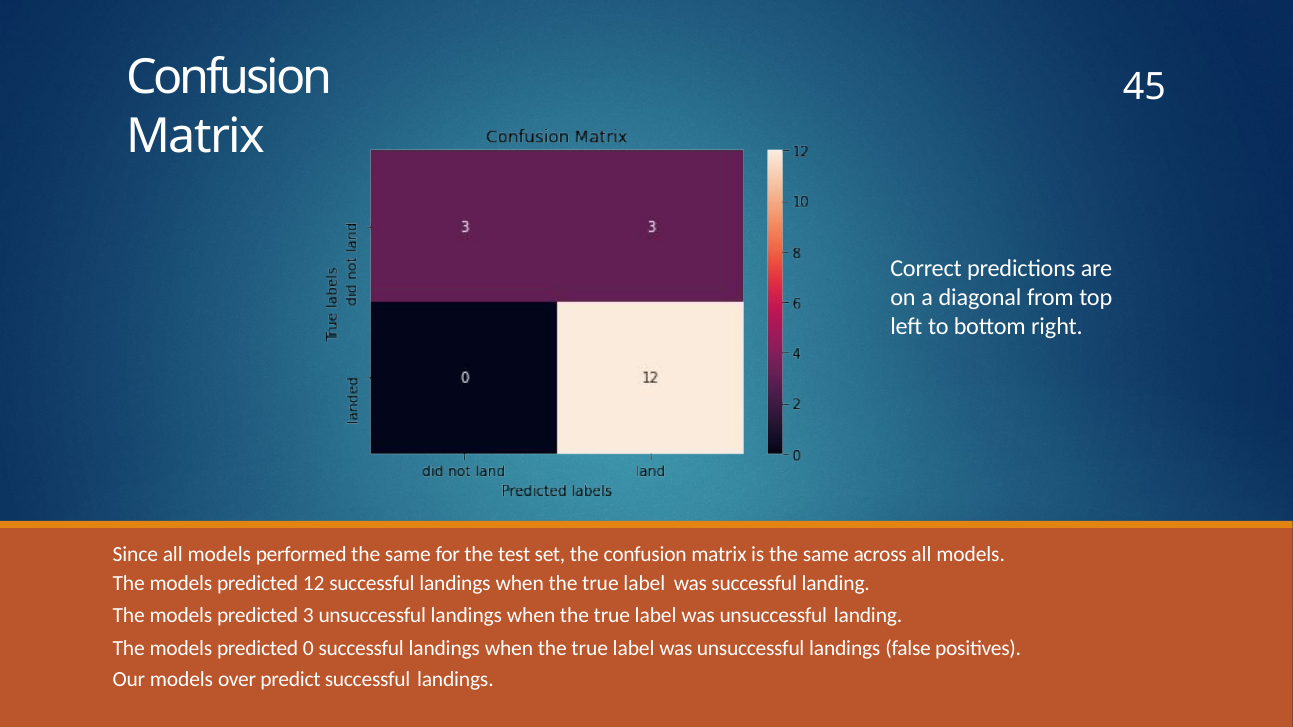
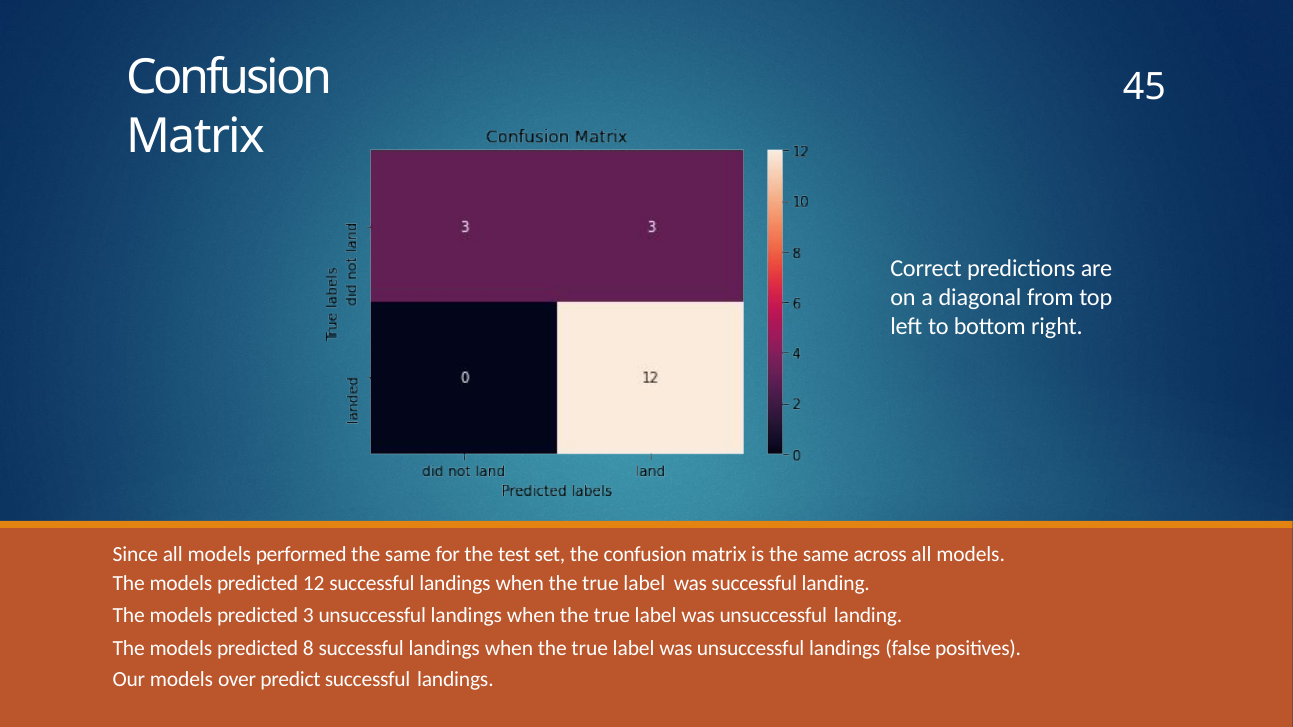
0: 0 -> 8
